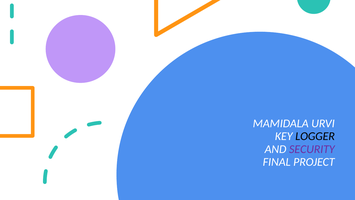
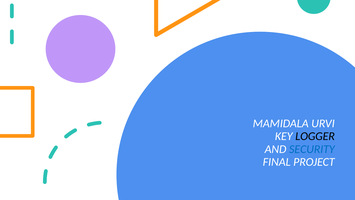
SECURITY colour: purple -> blue
